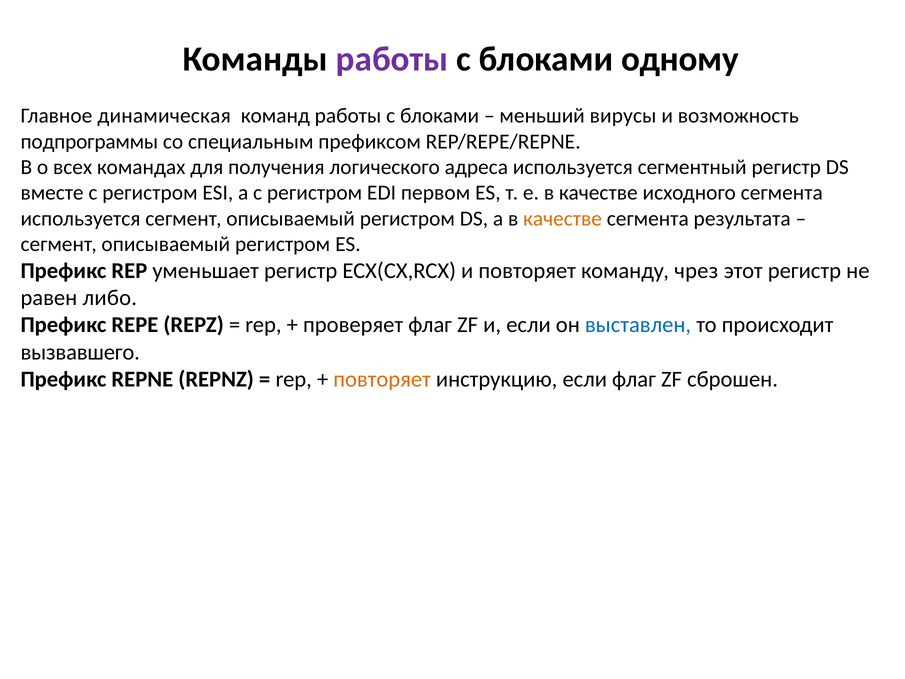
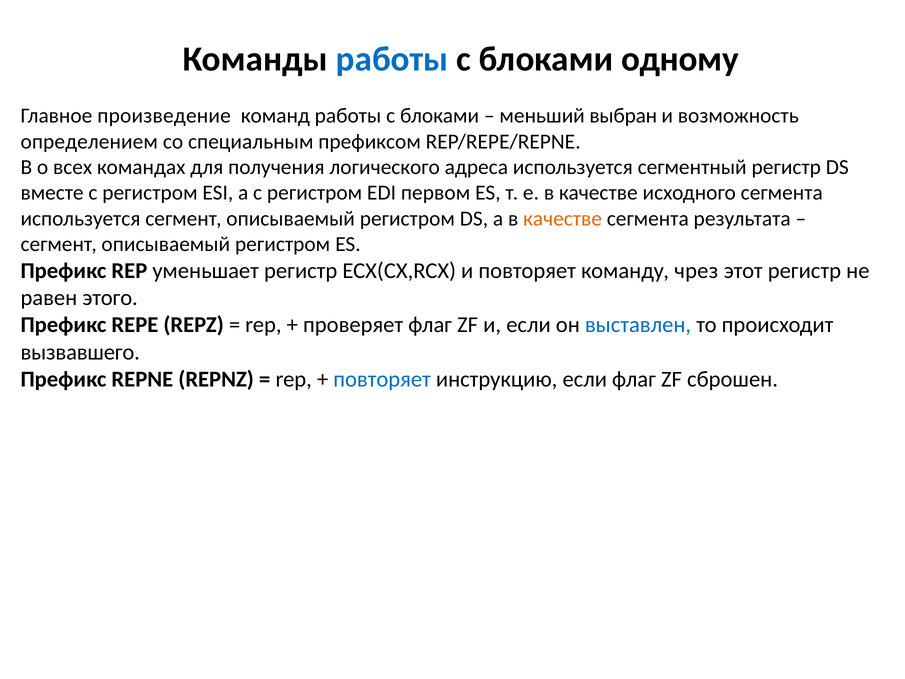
работы at (392, 59) colour: purple -> blue
динамическая: динамическая -> произведение
вирусы: вирусы -> выбран
подпрограммы: подпрограммы -> определением
либо: либо -> этого
повторяет at (382, 379) colour: orange -> blue
